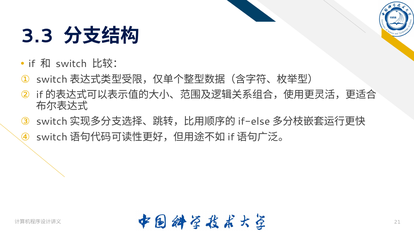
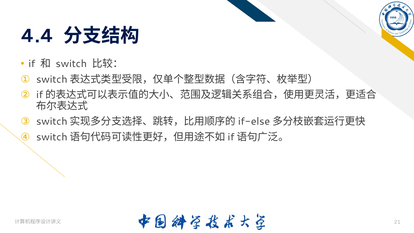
3.3: 3.3 -> 4.4
